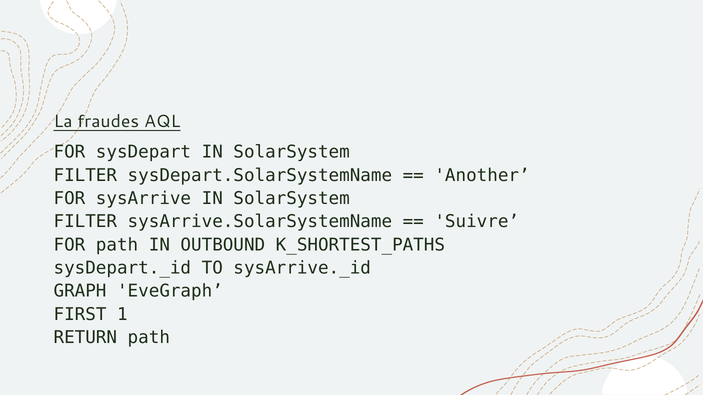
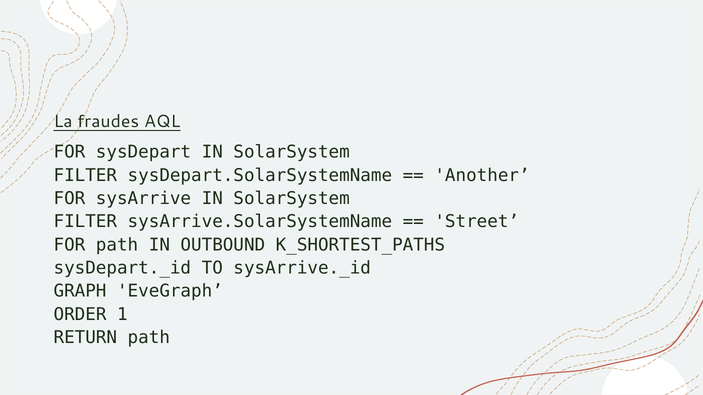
Suivre: Suivre -> Street
FIRST: FIRST -> ORDER
